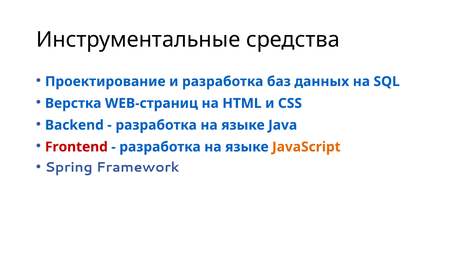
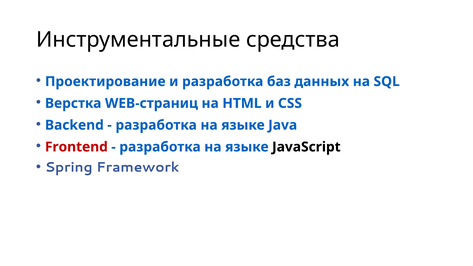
JavaScript colour: orange -> black
